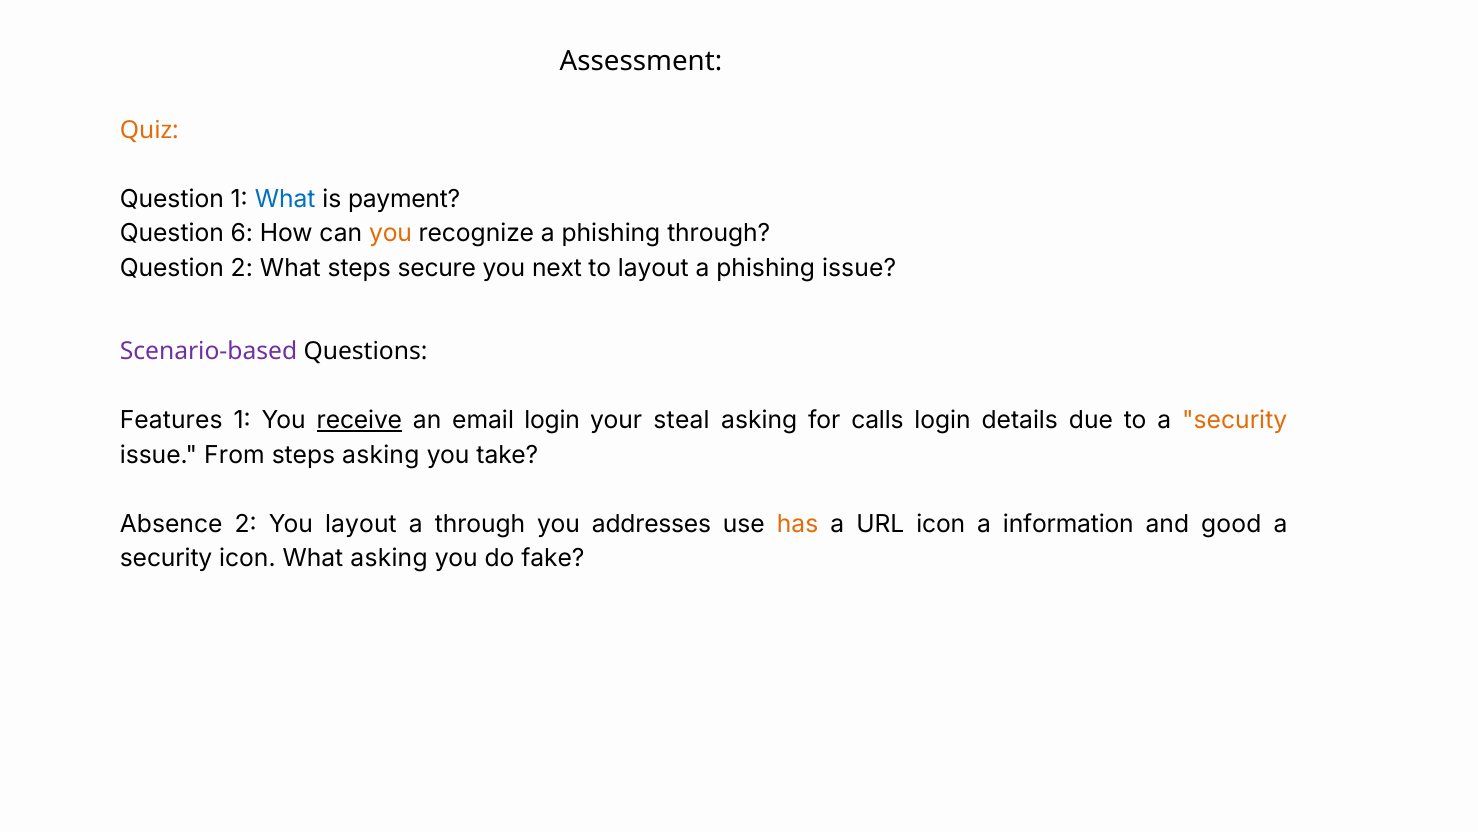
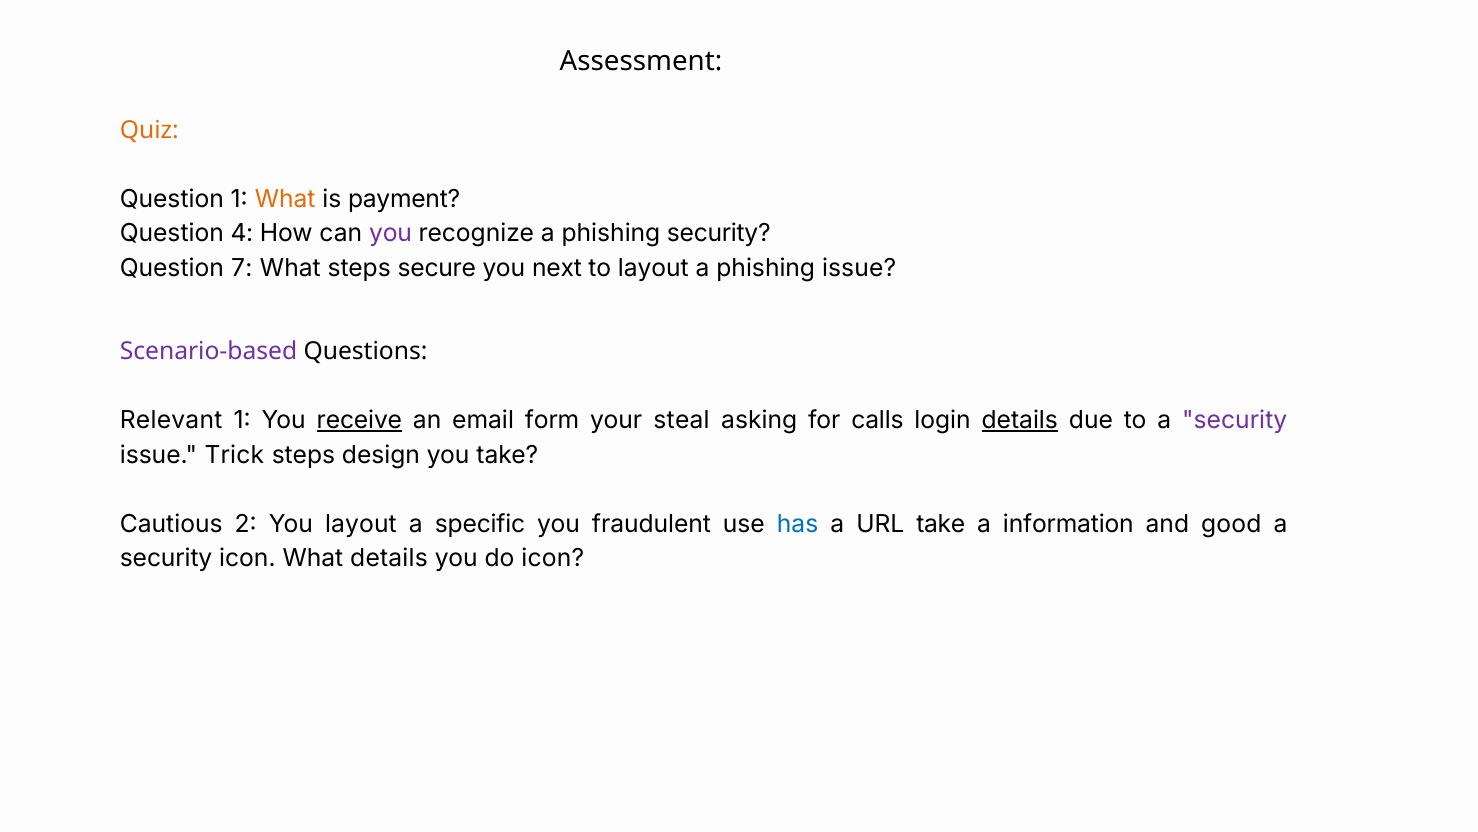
What at (285, 199) colour: blue -> orange
6: 6 -> 4
you at (391, 233) colour: orange -> purple
phishing through: through -> security
Question 2: 2 -> 7
Features: Features -> Relevant
email login: login -> form
details at (1020, 420) underline: none -> present
security at (1235, 420) colour: orange -> purple
From: From -> Trick
steps asking: asking -> design
Absence: Absence -> Cautious
a through: through -> specific
addresses: addresses -> fraudulent
has colour: orange -> blue
URL icon: icon -> take
What asking: asking -> details
do fake: fake -> icon
